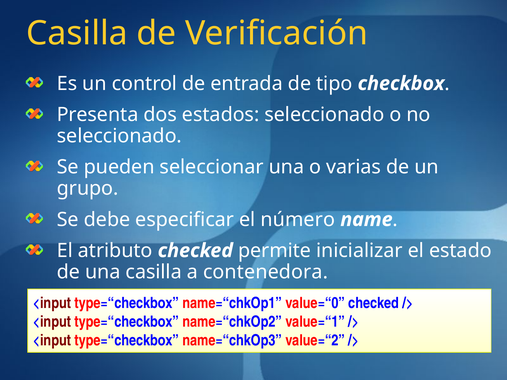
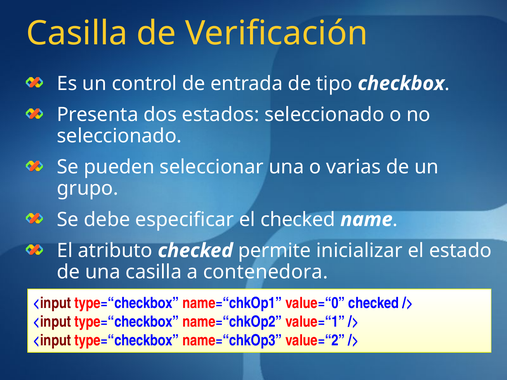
el número: número -> checked
